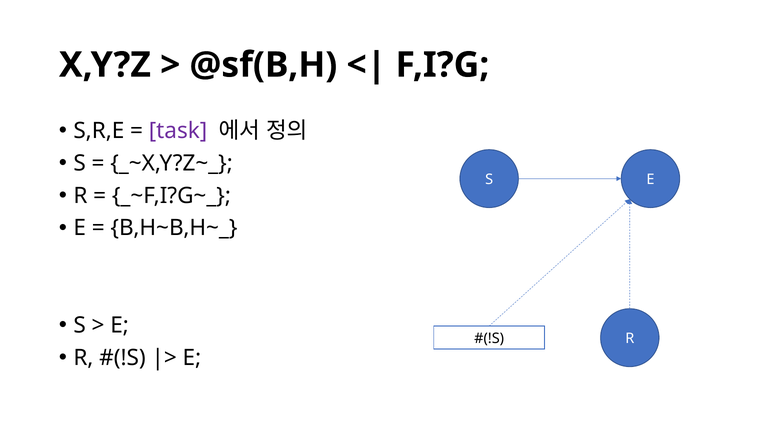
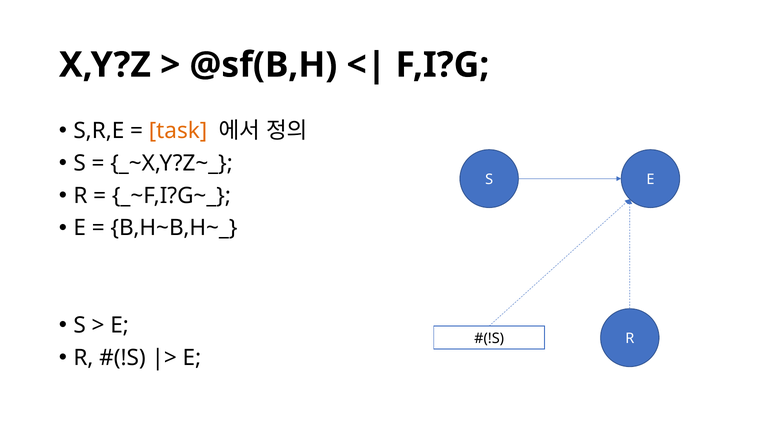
task colour: purple -> orange
